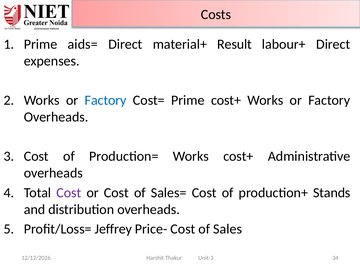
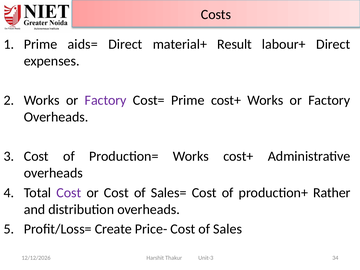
Factory at (106, 100) colour: blue -> purple
Stands: Stands -> Rather
Jeffrey: Jeffrey -> Create
